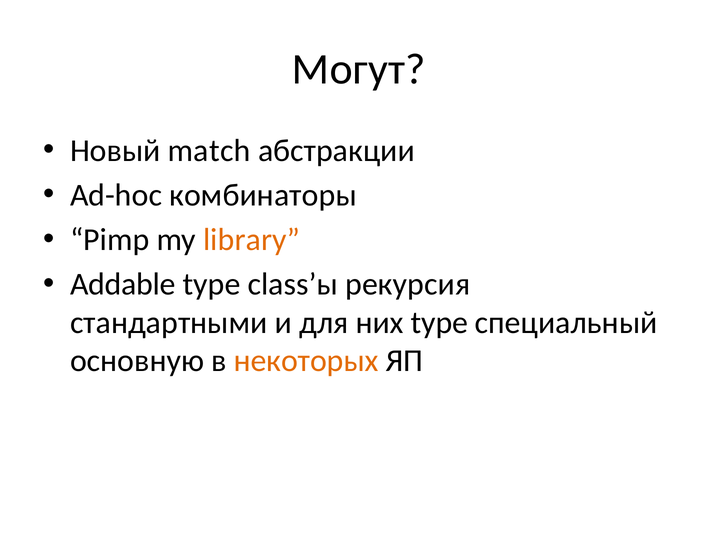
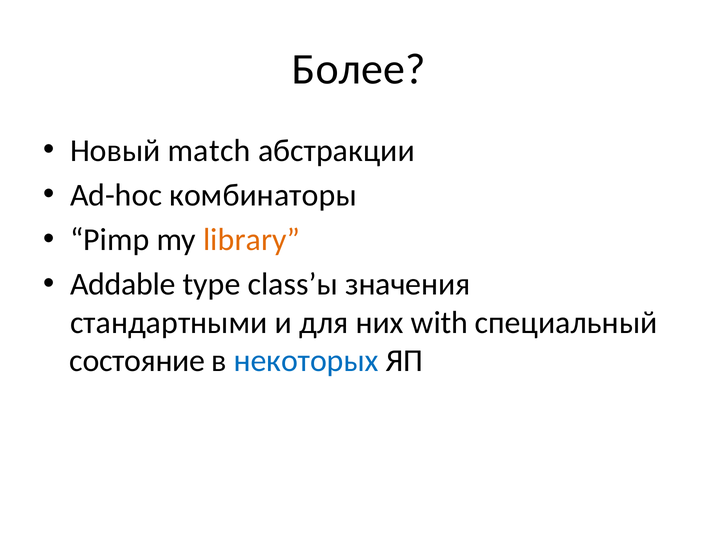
Могут: Могут -> Более
рекурсия: рекурсия -> значения
них type: type -> with
основную: основную -> состояние
некоторых colour: orange -> blue
